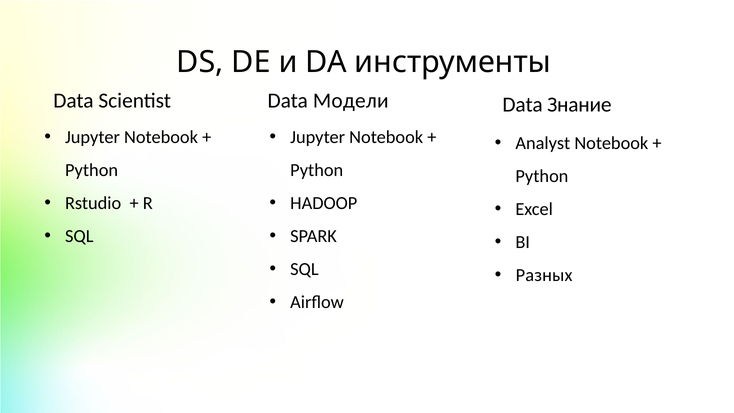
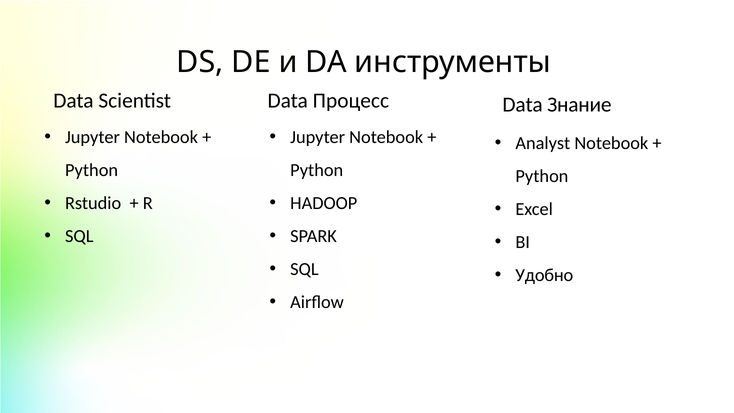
Модели: Модели -> Процесс
Разных: Разных -> Удобно
